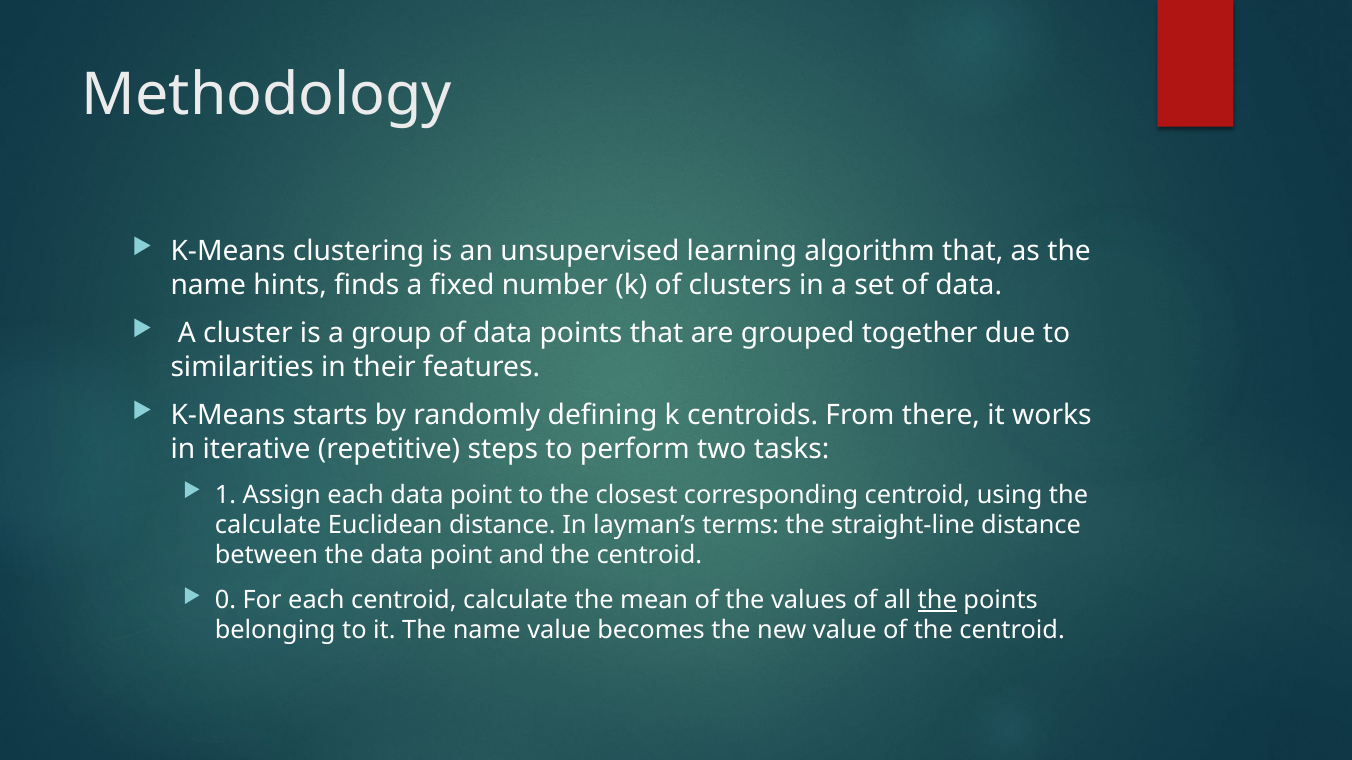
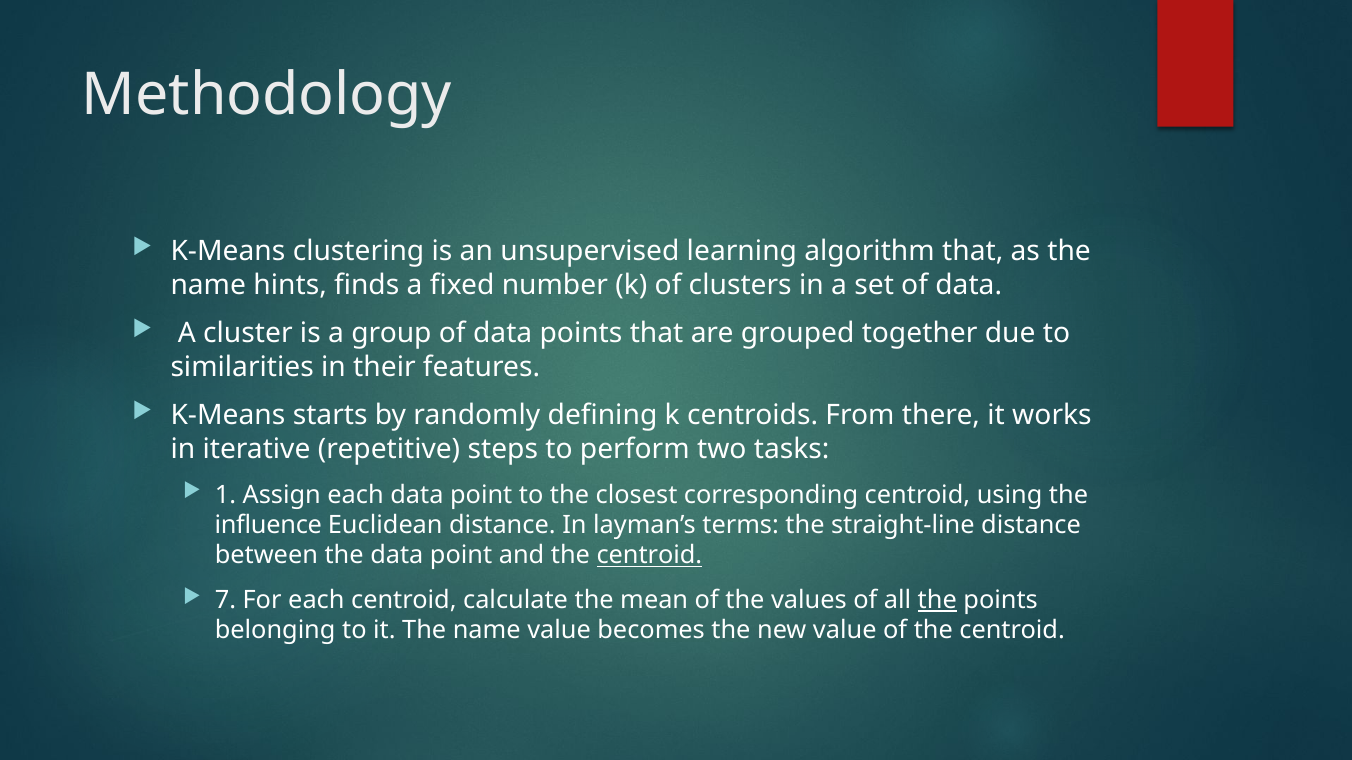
calculate at (268, 526): calculate -> influence
centroid at (649, 556) underline: none -> present
0: 0 -> 7
